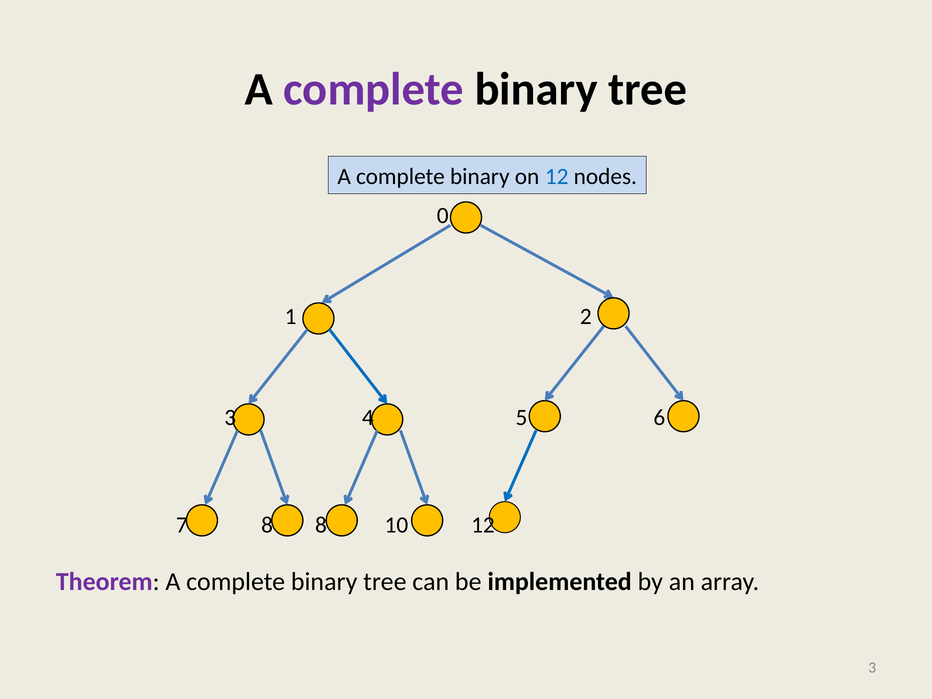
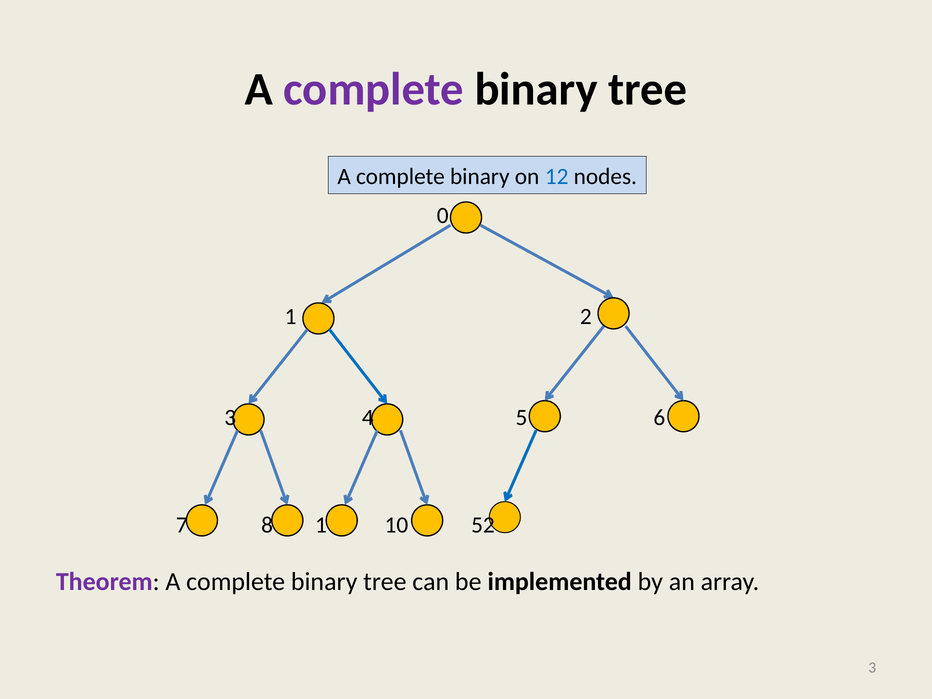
8 8: 8 -> 1
10 12: 12 -> 52
